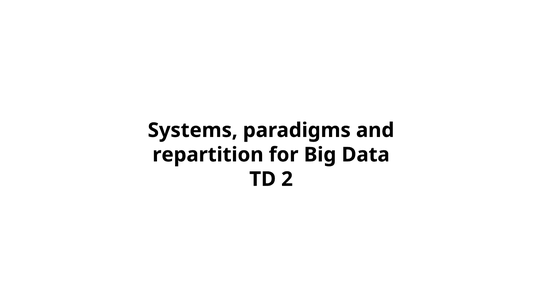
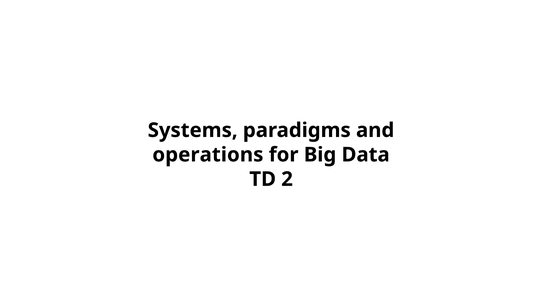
repartition: repartition -> operations
